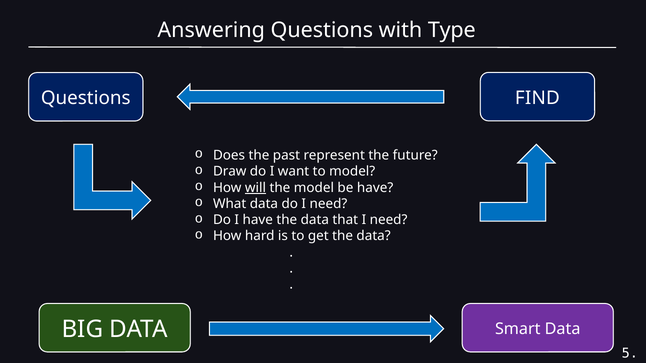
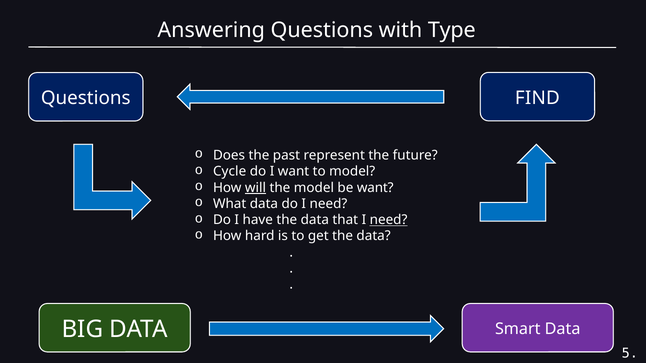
Draw: Draw -> Cycle
be have: have -> want
need at (389, 220) underline: none -> present
